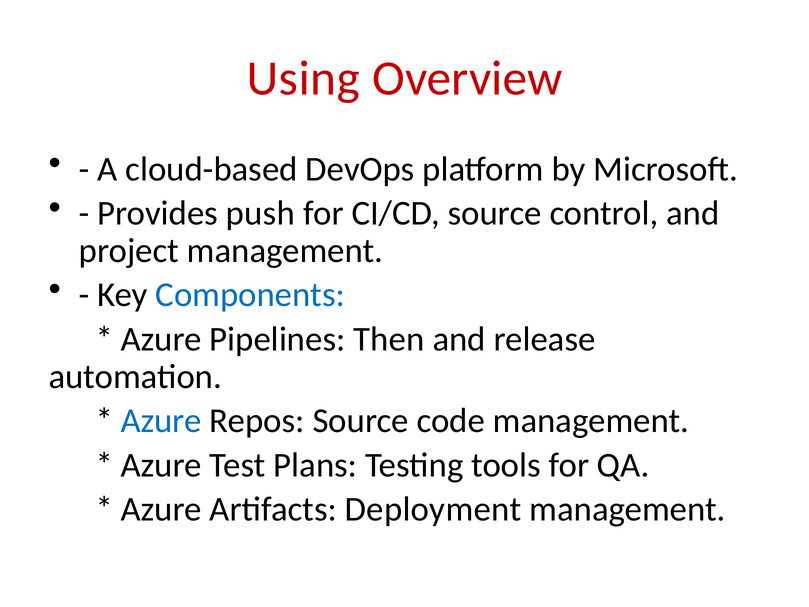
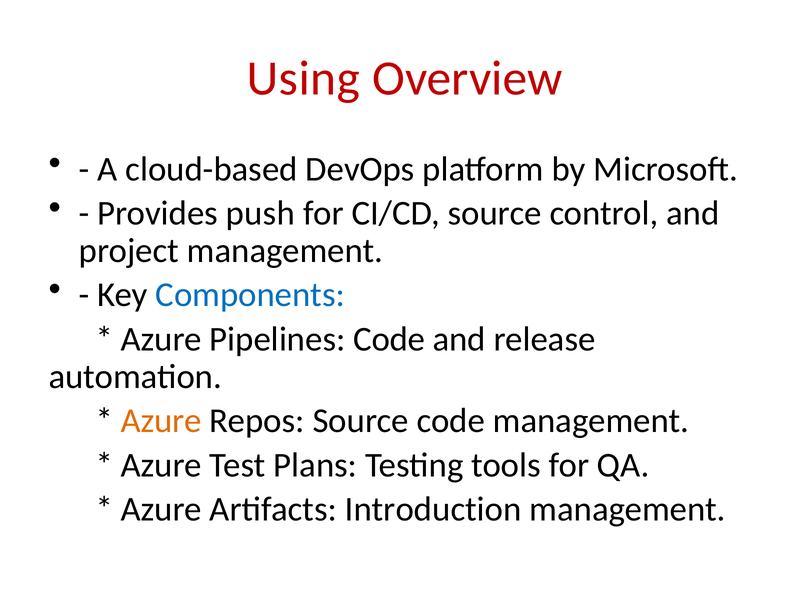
Pipelines Then: Then -> Code
Azure at (161, 421) colour: blue -> orange
Deployment: Deployment -> Introduction
